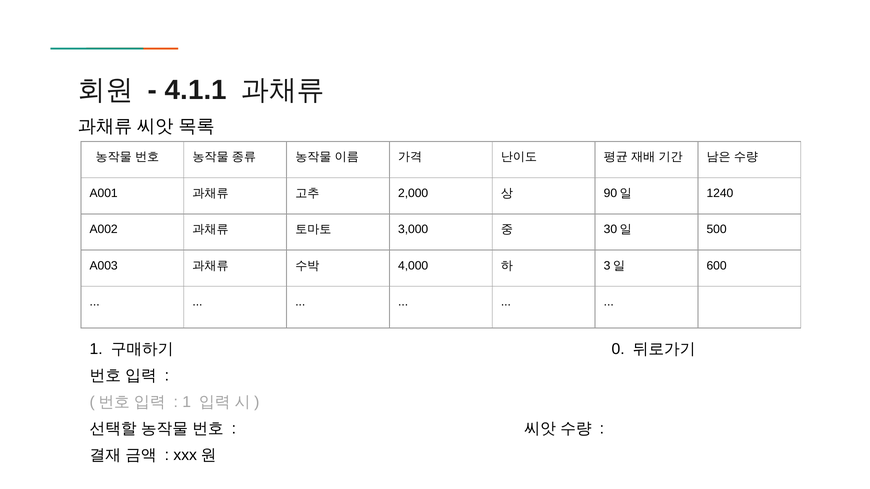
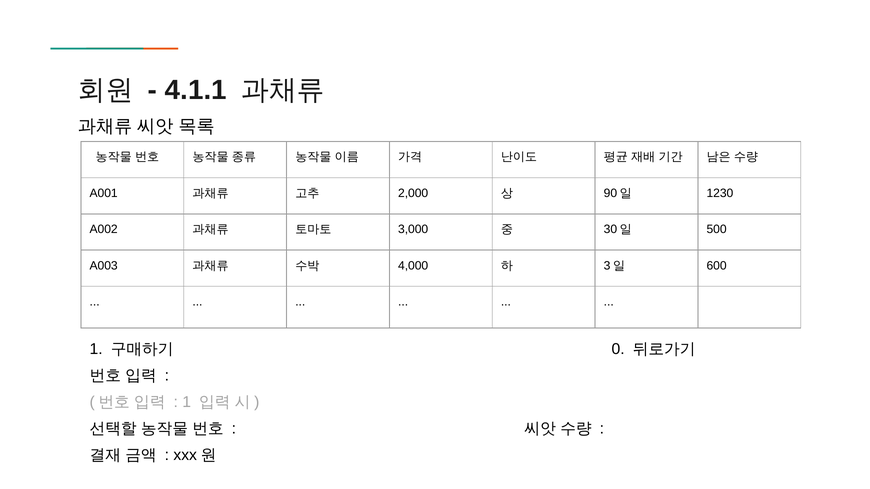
1240: 1240 -> 1230
